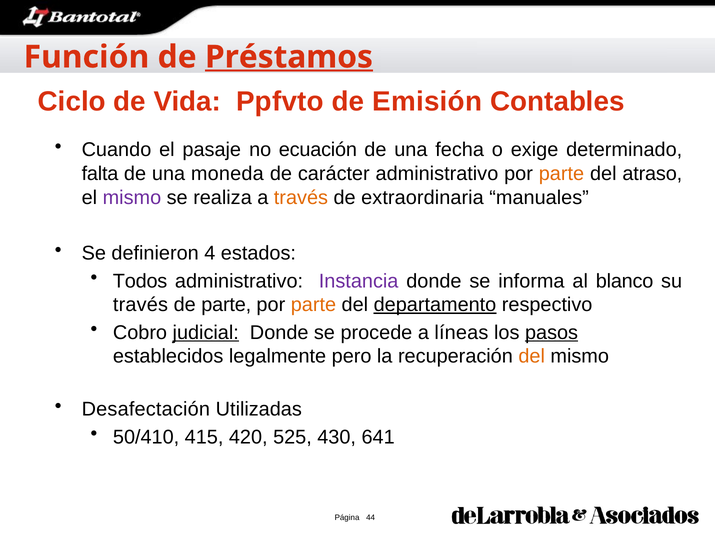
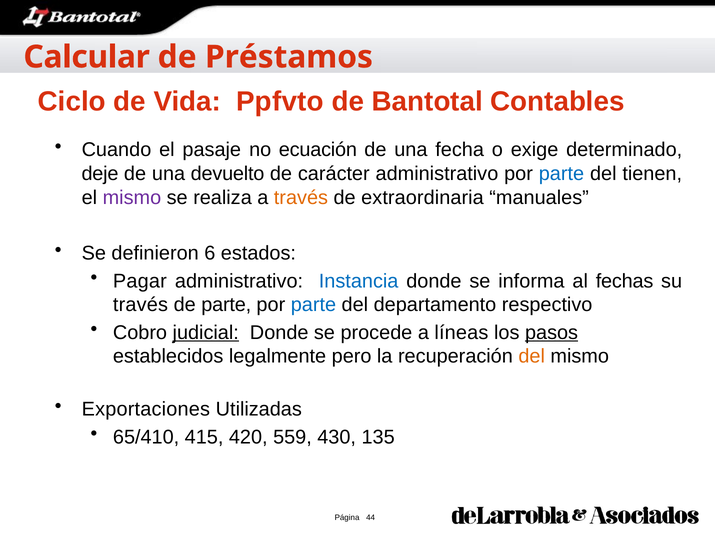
Función: Función -> Calcular
Préstamos underline: present -> none
Emisión: Emisión -> Bantotal
falta: falta -> deje
moneda: moneda -> devuelto
parte at (561, 174) colour: orange -> blue
atraso: atraso -> tienen
4: 4 -> 6
Todos: Todos -> Pagar
Instancia colour: purple -> blue
blanco: blanco -> fechas
parte at (313, 305) colour: orange -> blue
departamento underline: present -> none
Desafectación: Desafectación -> Exportaciones
50/410: 50/410 -> 65/410
525: 525 -> 559
641: 641 -> 135
